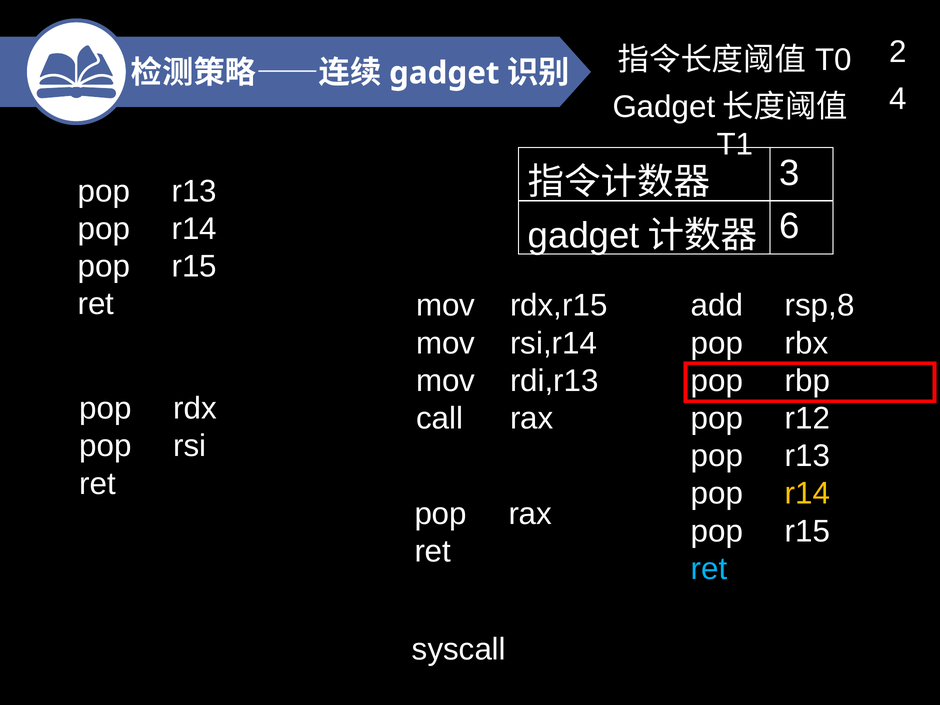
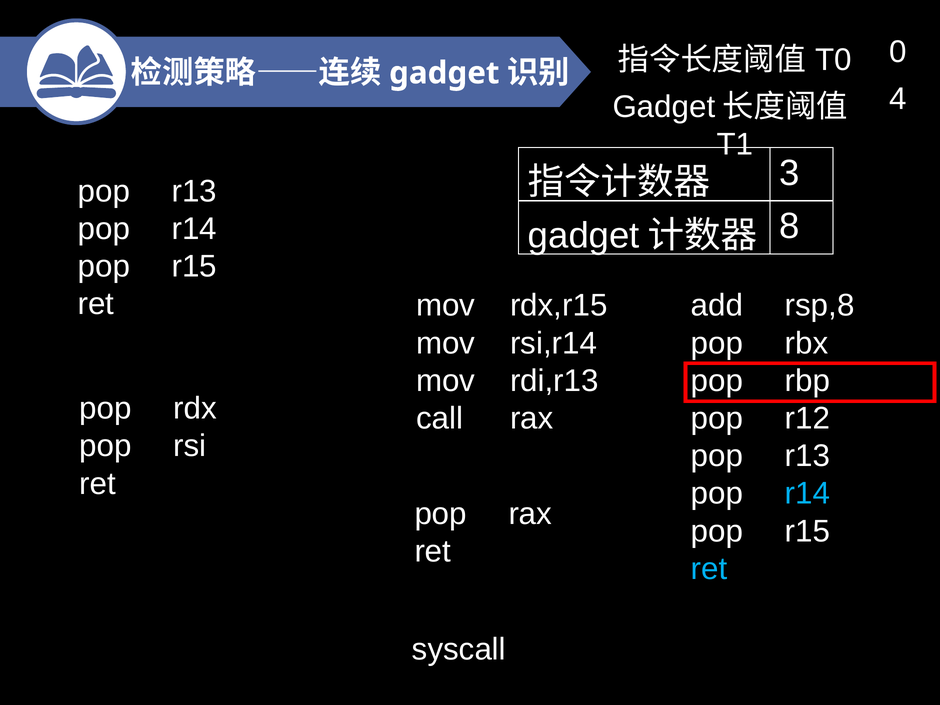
2: 2 -> 0
6: 6 -> 8
r14 at (808, 494) colour: yellow -> light blue
